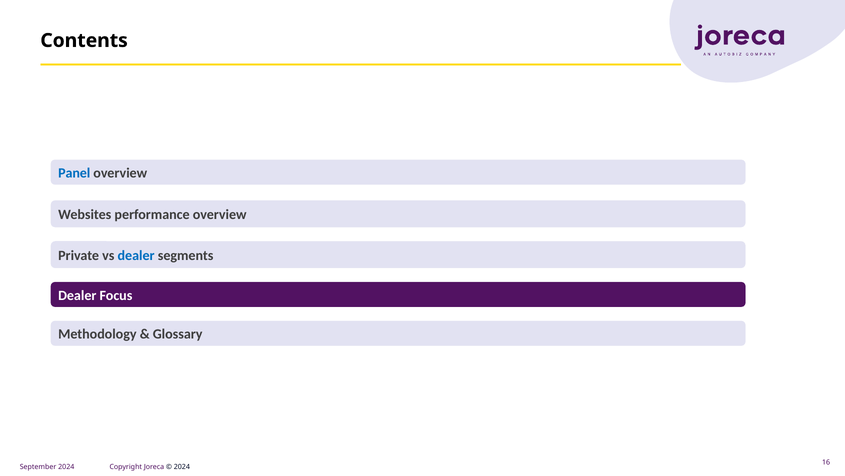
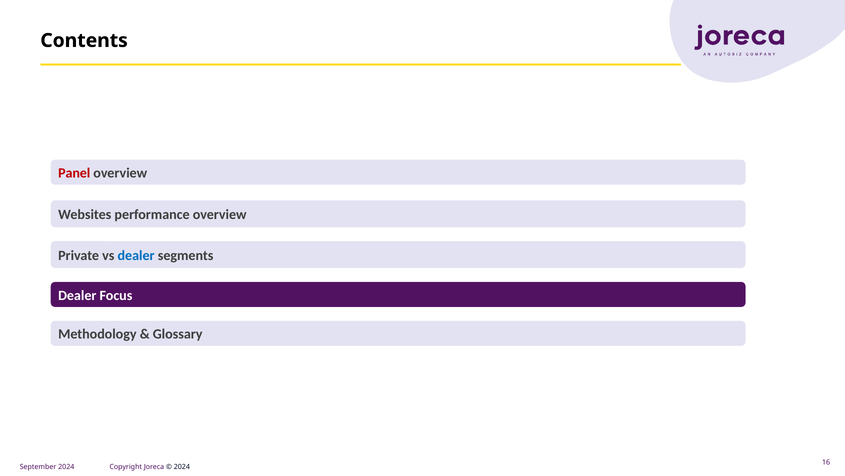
Panel colour: blue -> red
